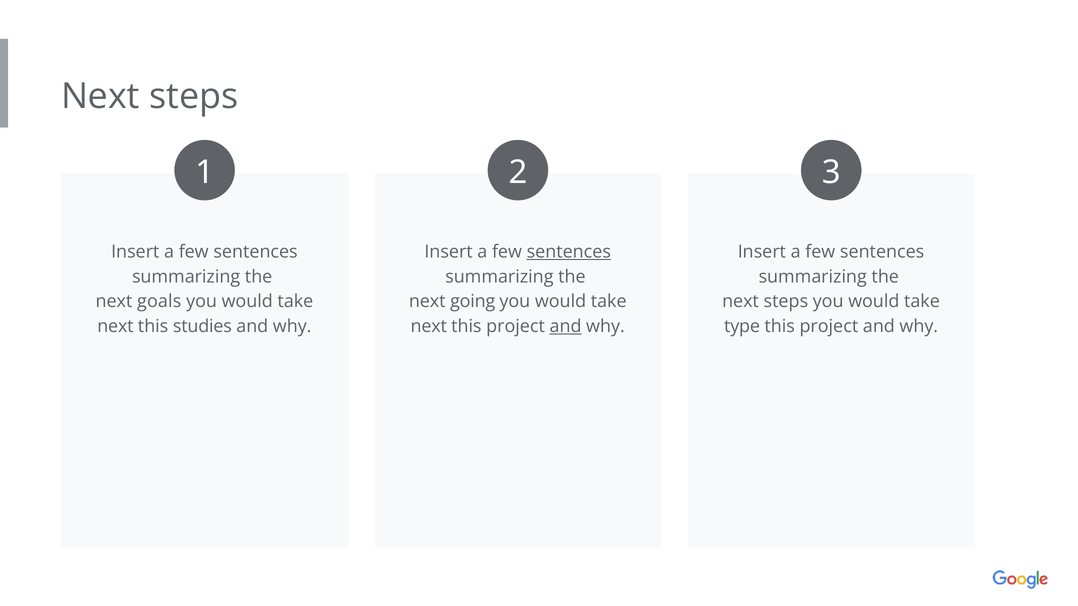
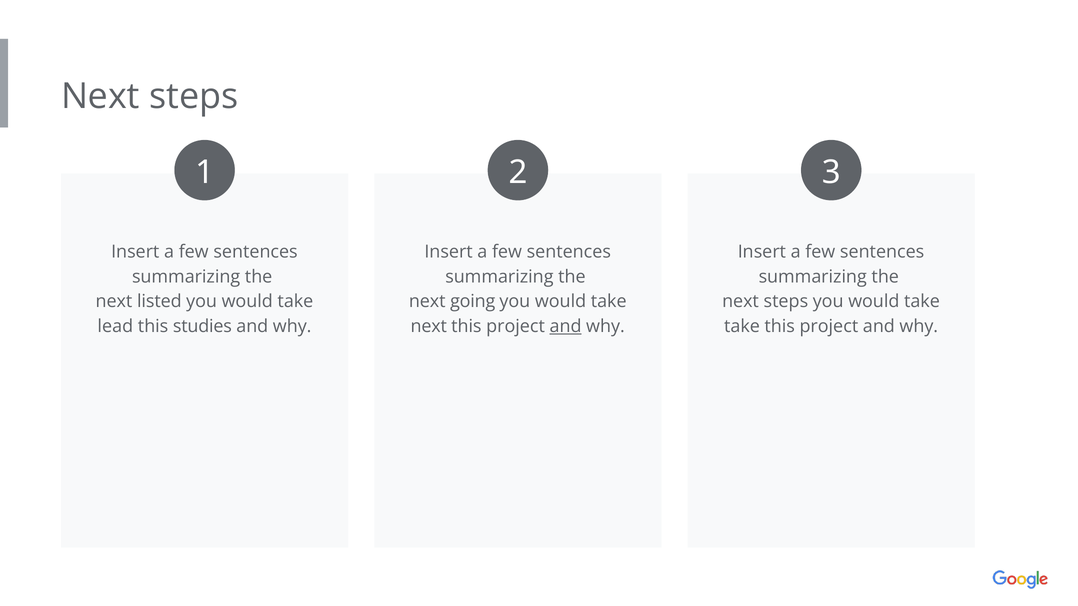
sentences at (569, 252) underline: present -> none
goals: goals -> listed
next at (115, 326): next -> lead
type at (742, 326): type -> take
